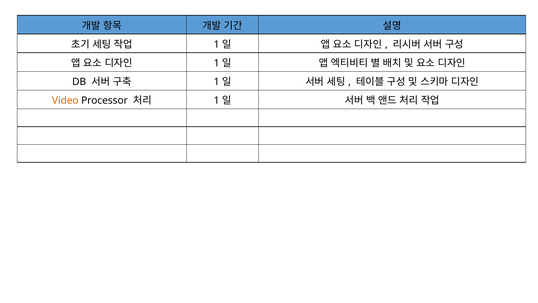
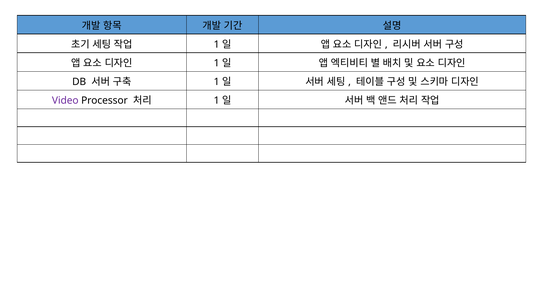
Video colour: orange -> purple
